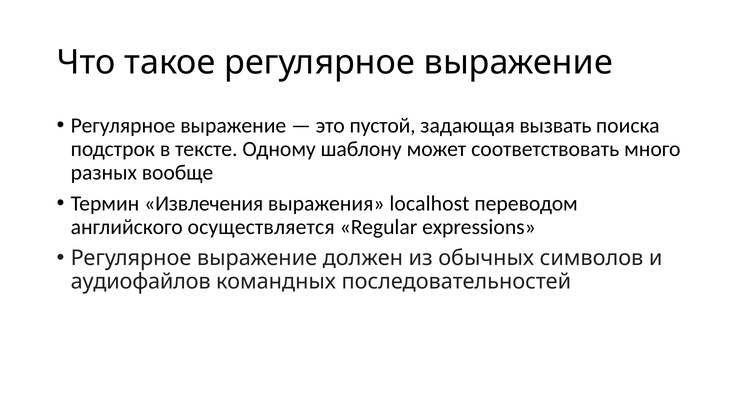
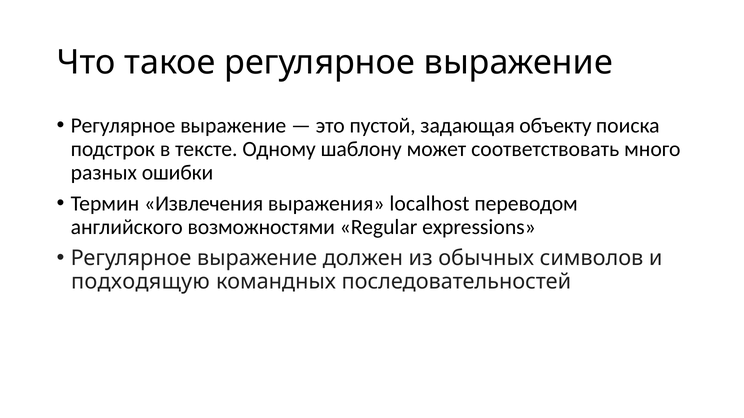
вызвать: вызвать -> объекту
вообще: вообще -> ошибки
осуществляется: осуществляется -> возможностями
аудиофайлов: аудиофайлов -> подходящую
